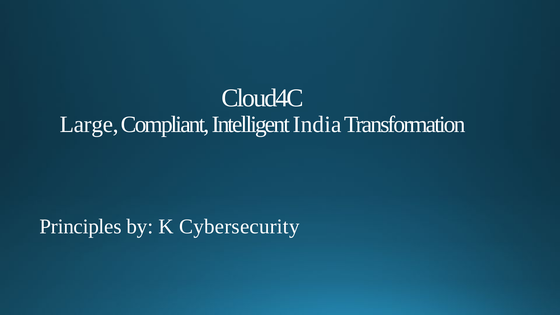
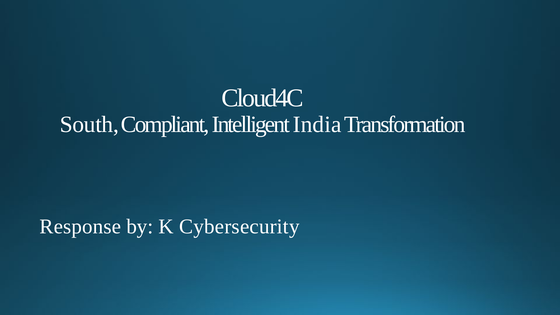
Large: Large -> South
Principles: Principles -> Response
